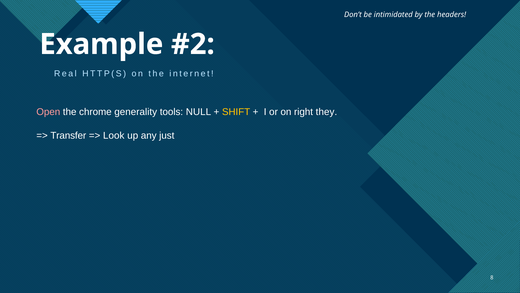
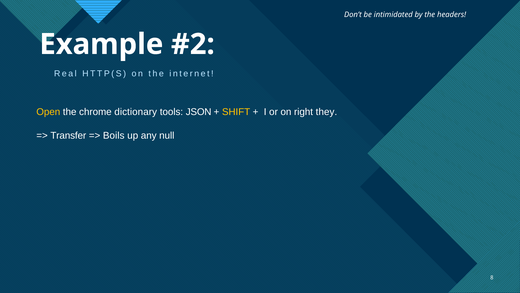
Open colour: pink -> yellow
generality: generality -> dictionary
NULL: NULL -> JSON
Look: Look -> Boils
just: just -> null
